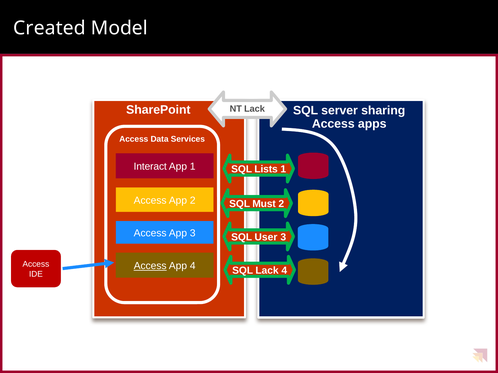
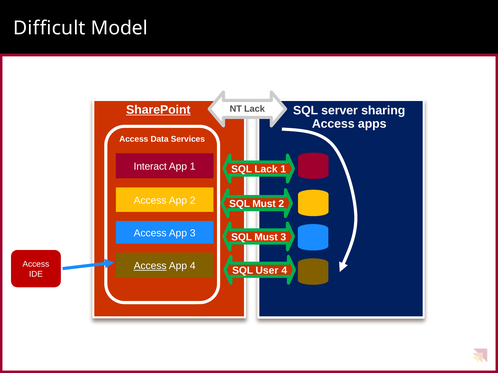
Created: Created -> Difficult
SharePoint underline: none -> present
SQL Lists: Lists -> Lack
User at (266, 237): User -> Must
SQL Lack: Lack -> User
